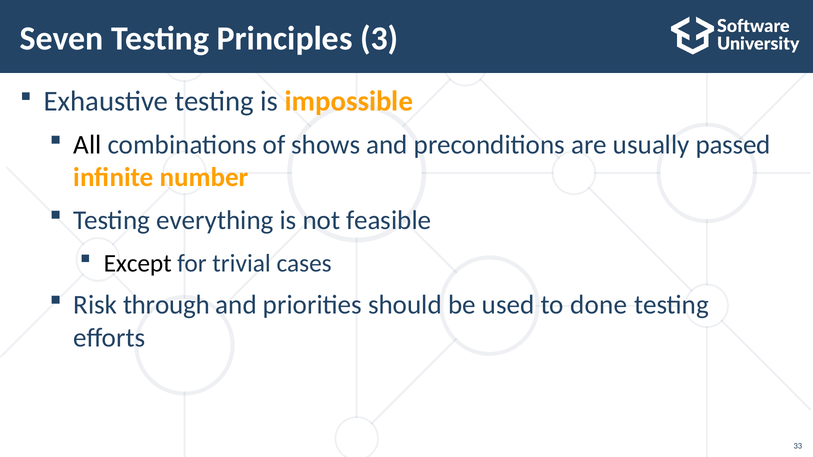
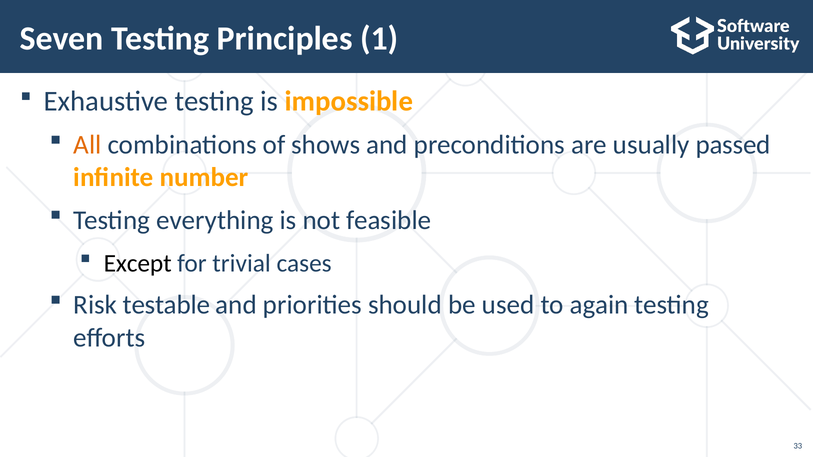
3: 3 -> 1
All colour: black -> orange
through: through -> testable
done: done -> again
